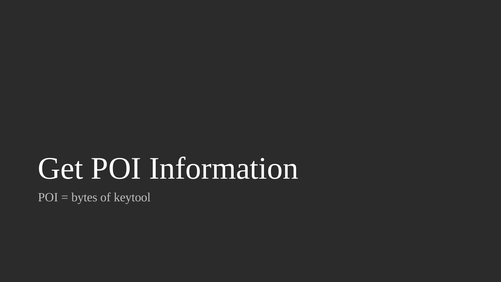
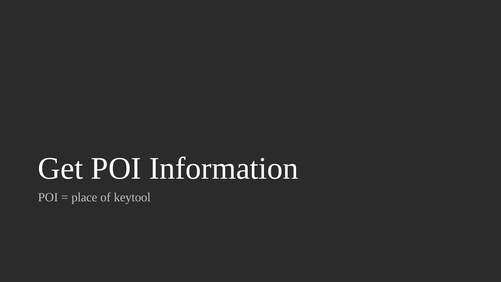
bytes: bytes -> place
